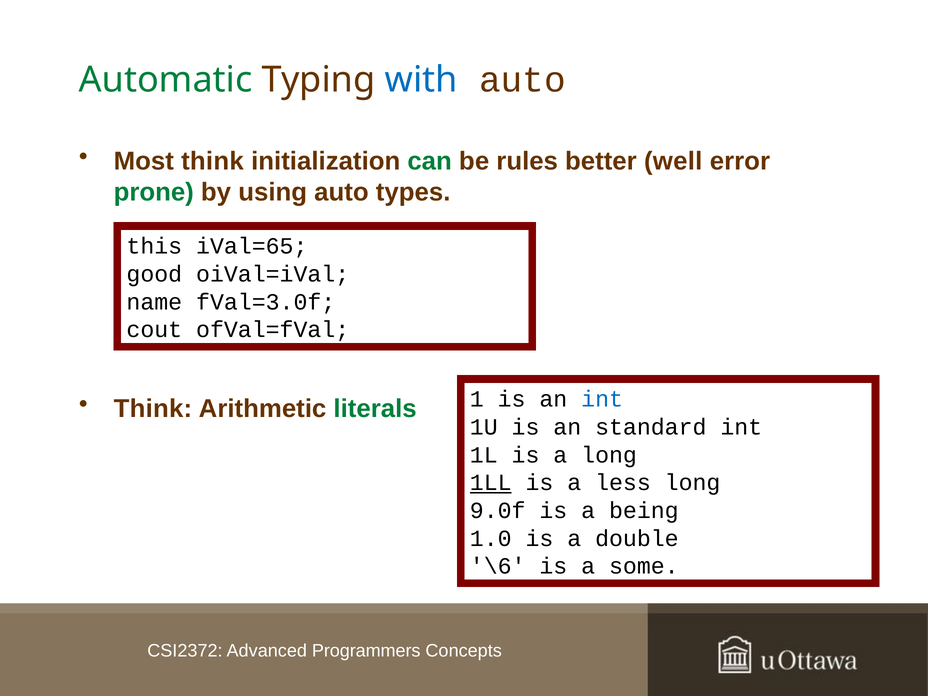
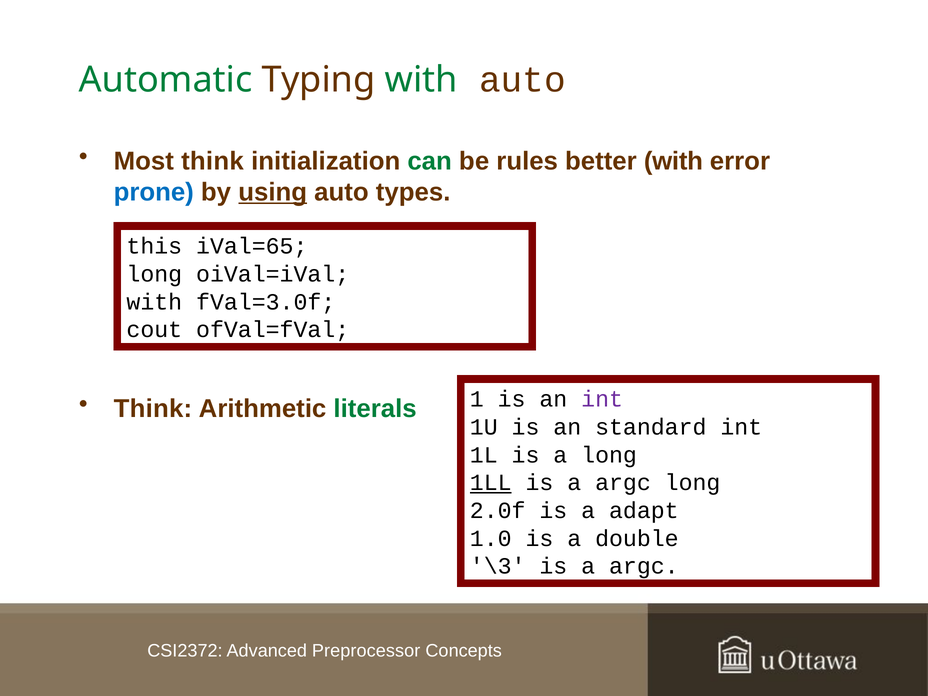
with at (421, 80) colour: blue -> green
better well: well -> with
prone colour: green -> blue
using underline: none -> present
good at (154, 274): good -> long
name at (154, 302): name -> with
int at (602, 399) colour: blue -> purple
less at (623, 483): less -> argc
9.0f: 9.0f -> 2.0f
being: being -> adapt
\6: \6 -> \3
some at (644, 566): some -> argc
Programmers: Programmers -> Preprocessor
